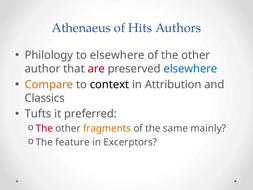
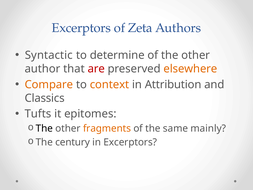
Athenaeus at (81, 28): Athenaeus -> Excerptors
Hits: Hits -> Zeta
Philology: Philology -> Syntactic
to elsewhere: elsewhere -> determine
elsewhere at (190, 69) colour: blue -> orange
context colour: black -> orange
preferred: preferred -> epitomes
The at (44, 128) colour: red -> black
feature: feature -> century
